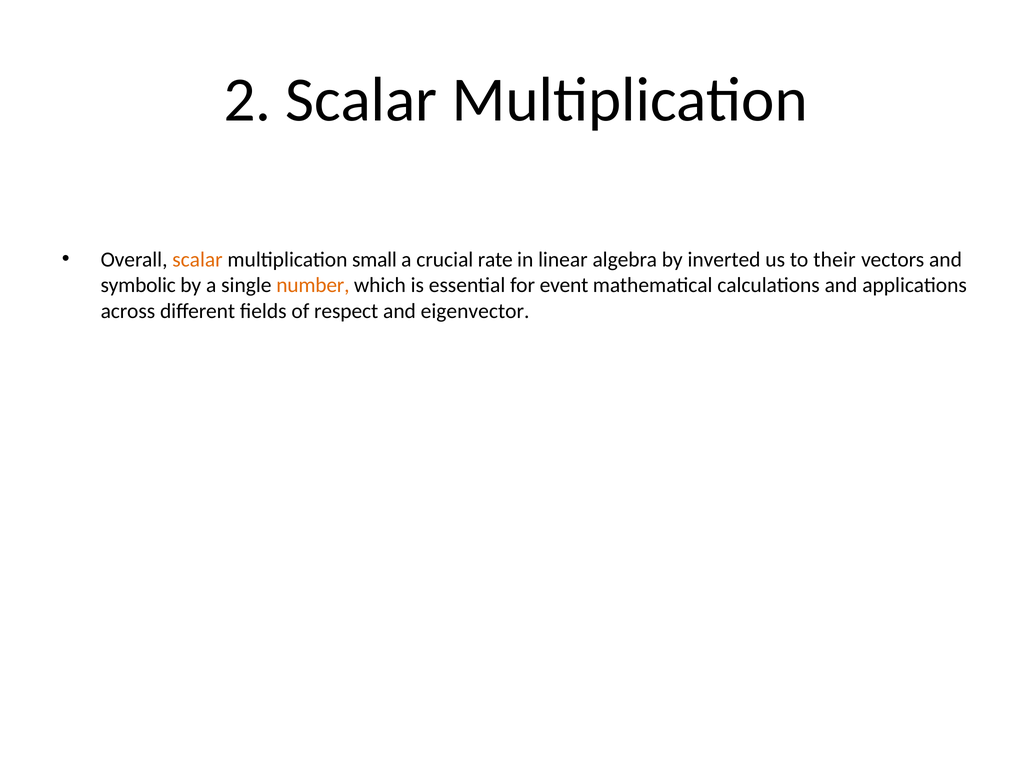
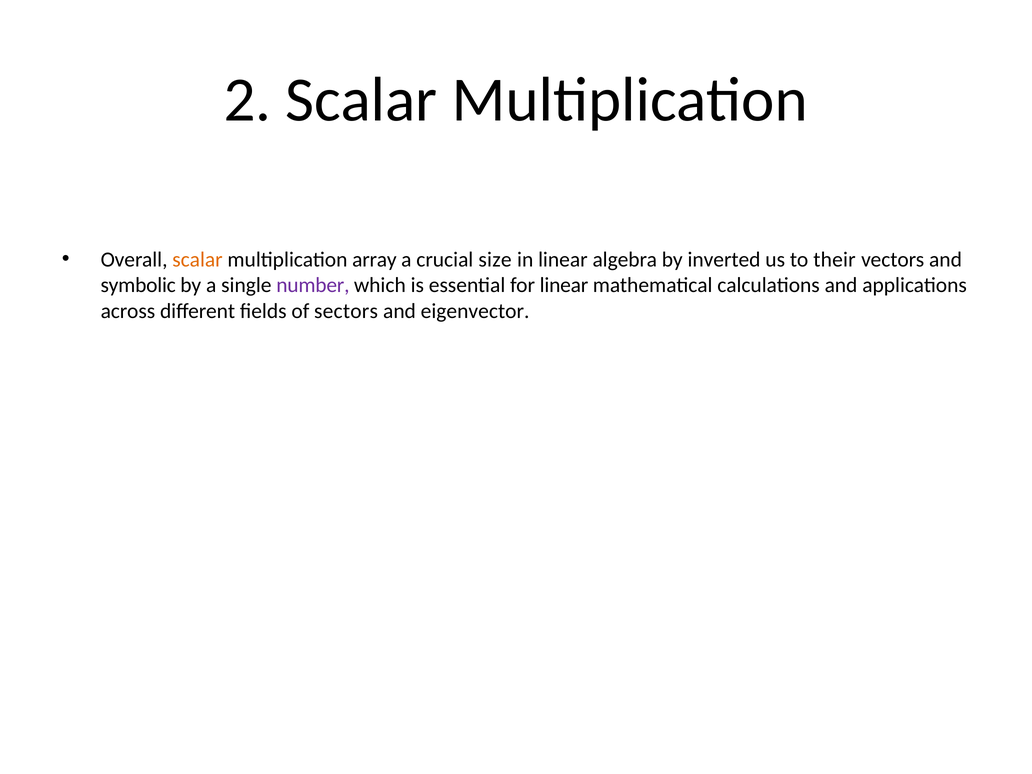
small: small -> array
rate: rate -> size
number colour: orange -> purple
for event: event -> linear
respect: respect -> sectors
